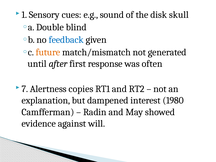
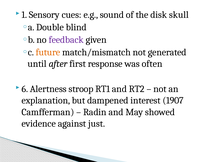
feedback colour: blue -> purple
7: 7 -> 6
copies: copies -> stroop
1980: 1980 -> 1907
will: will -> just
